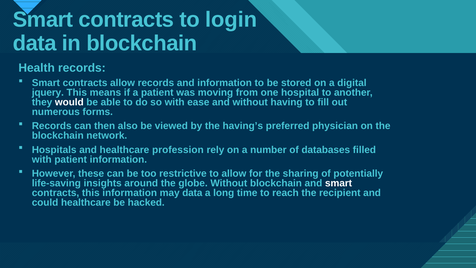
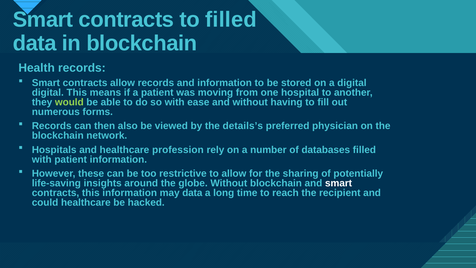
to login: login -> filled
jquery at (48, 92): jquery -> digital
would colour: white -> light green
having’s: having’s -> details’s
